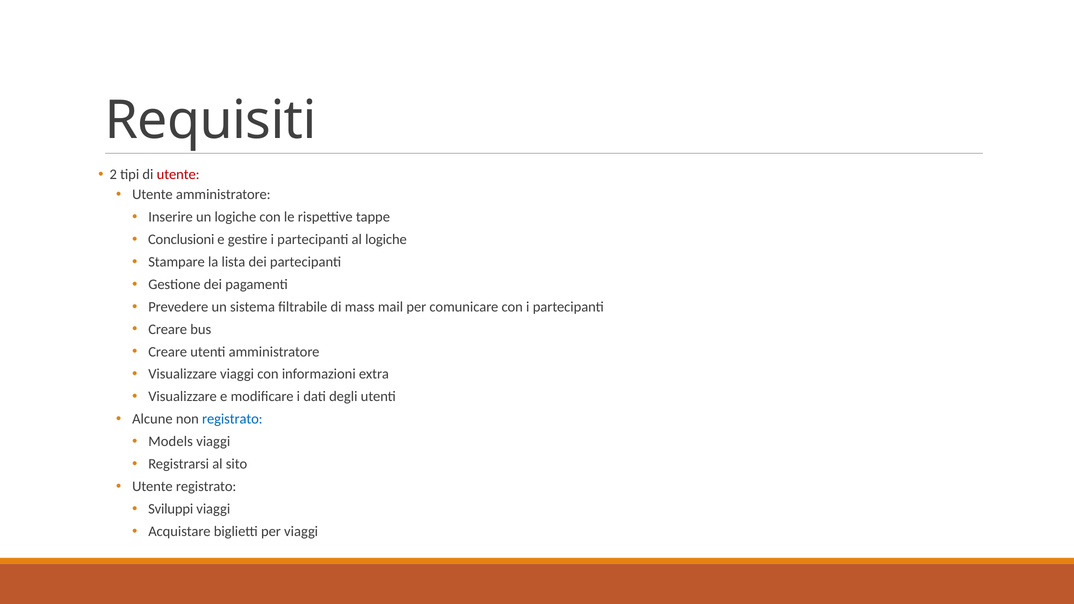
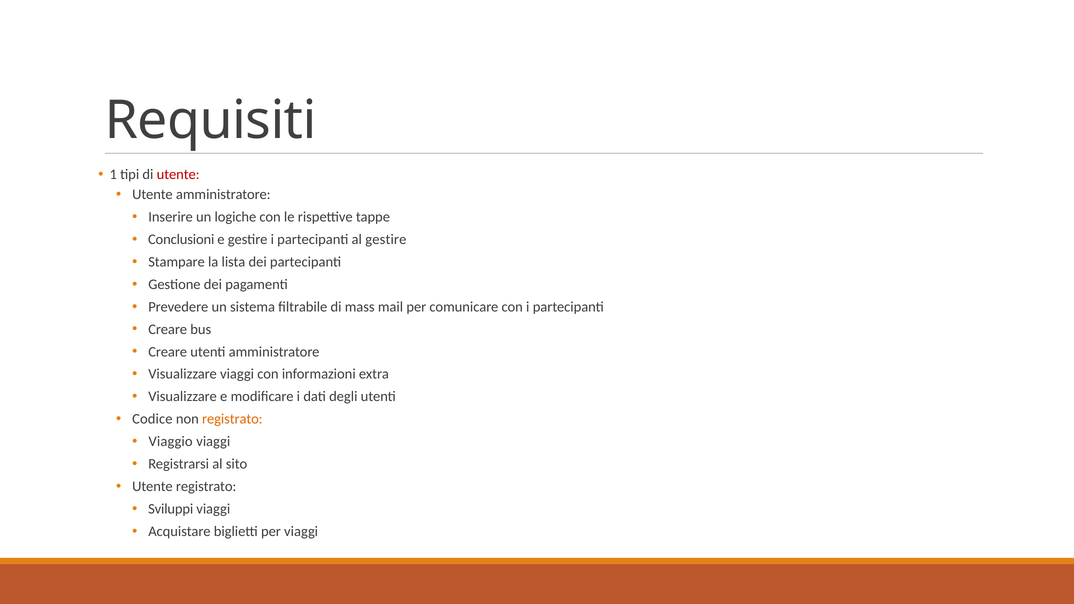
2: 2 -> 1
al logiche: logiche -> gestire
Alcune: Alcune -> Codice
registrato at (232, 419) colour: blue -> orange
Models: Models -> Viaggio
